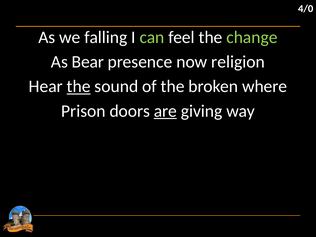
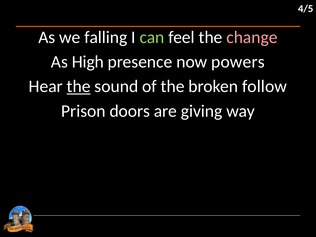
4/0: 4/0 -> 4/5
change colour: light green -> pink
Bear: Bear -> High
religion: religion -> powers
where: where -> follow
are underline: present -> none
